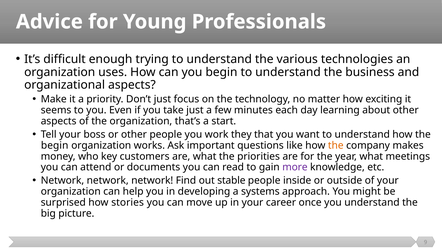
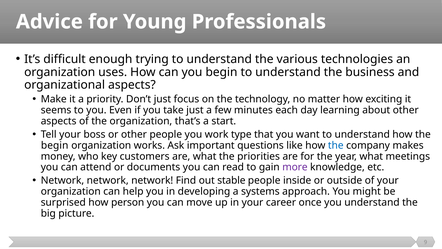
they: they -> type
the at (336, 145) colour: orange -> blue
stories: stories -> person
